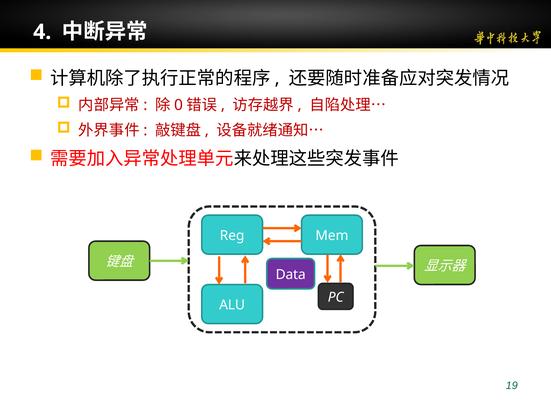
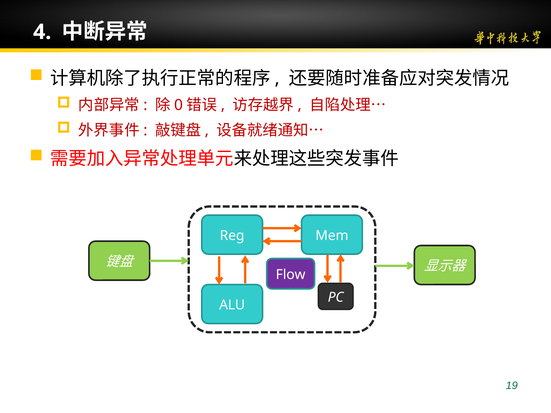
Data: Data -> Flow
